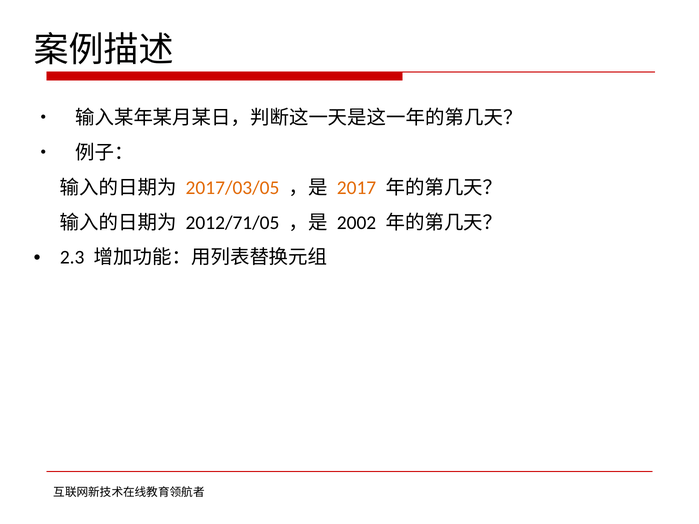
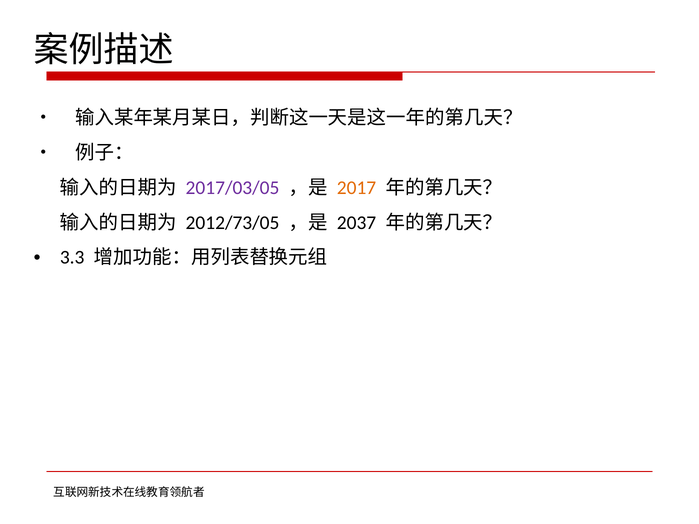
2017/03/05 colour: orange -> purple
2012/71/05: 2012/71/05 -> 2012/73/05
2002: 2002 -> 2037
2.3: 2.3 -> 3.3
